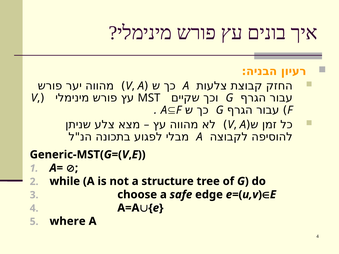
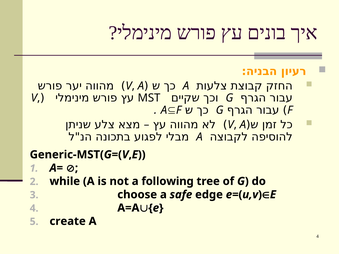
structure: structure -> following
where: where -> create
